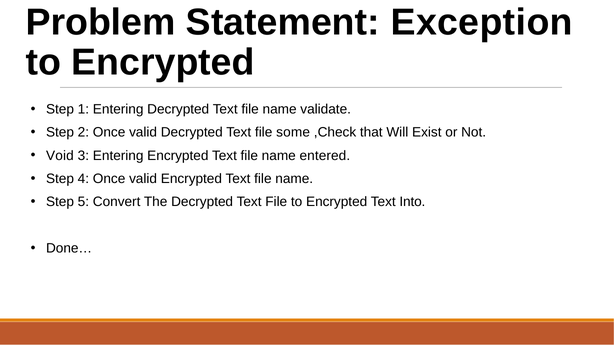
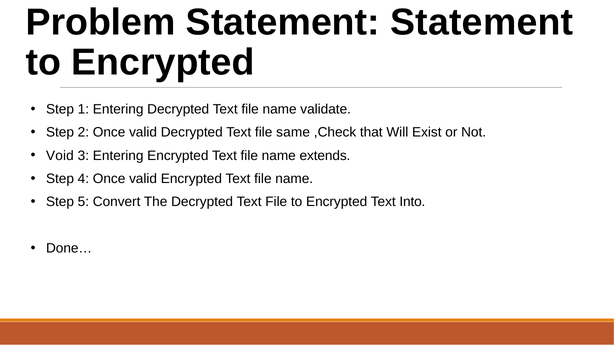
Statement Exception: Exception -> Statement
some: some -> same
entered: entered -> extends
